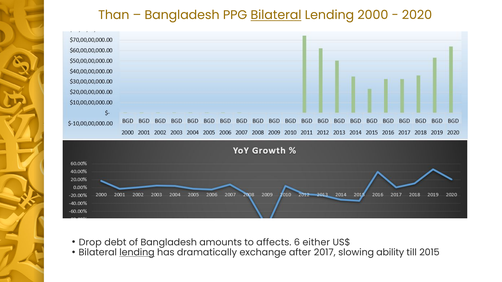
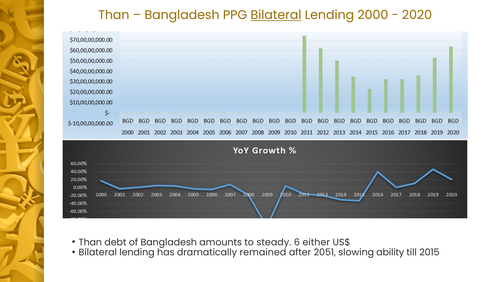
Drop at (90, 243): Drop -> Than
affects: affects -> steady
lending at (137, 253) underline: present -> none
exchange: exchange -> remained
2017: 2017 -> 2051
